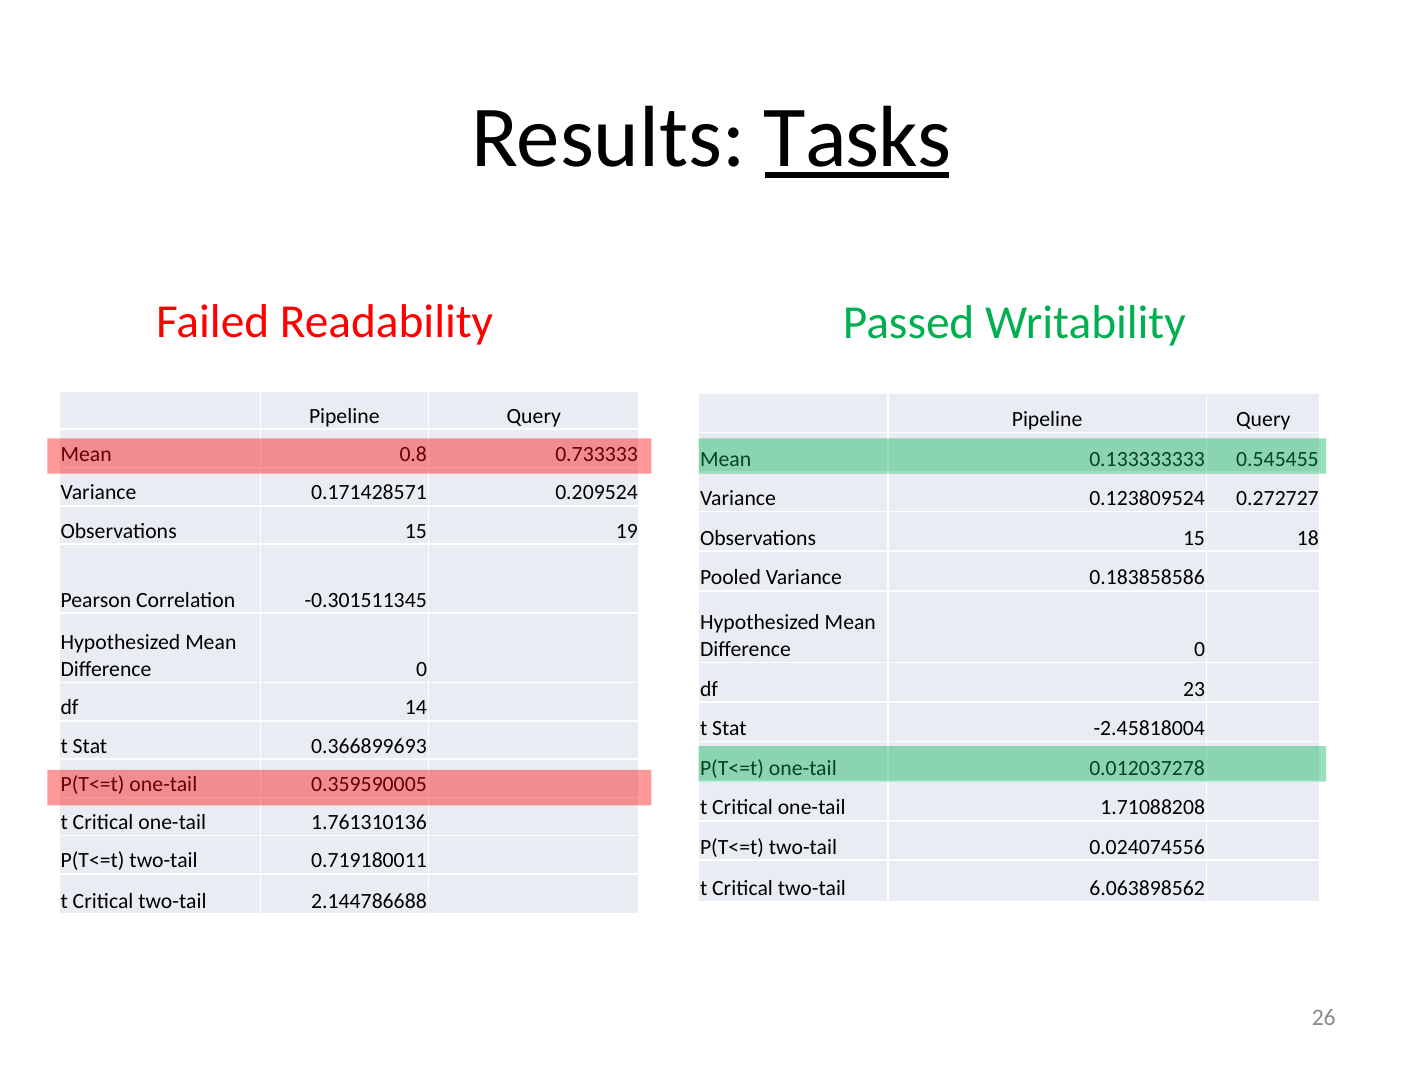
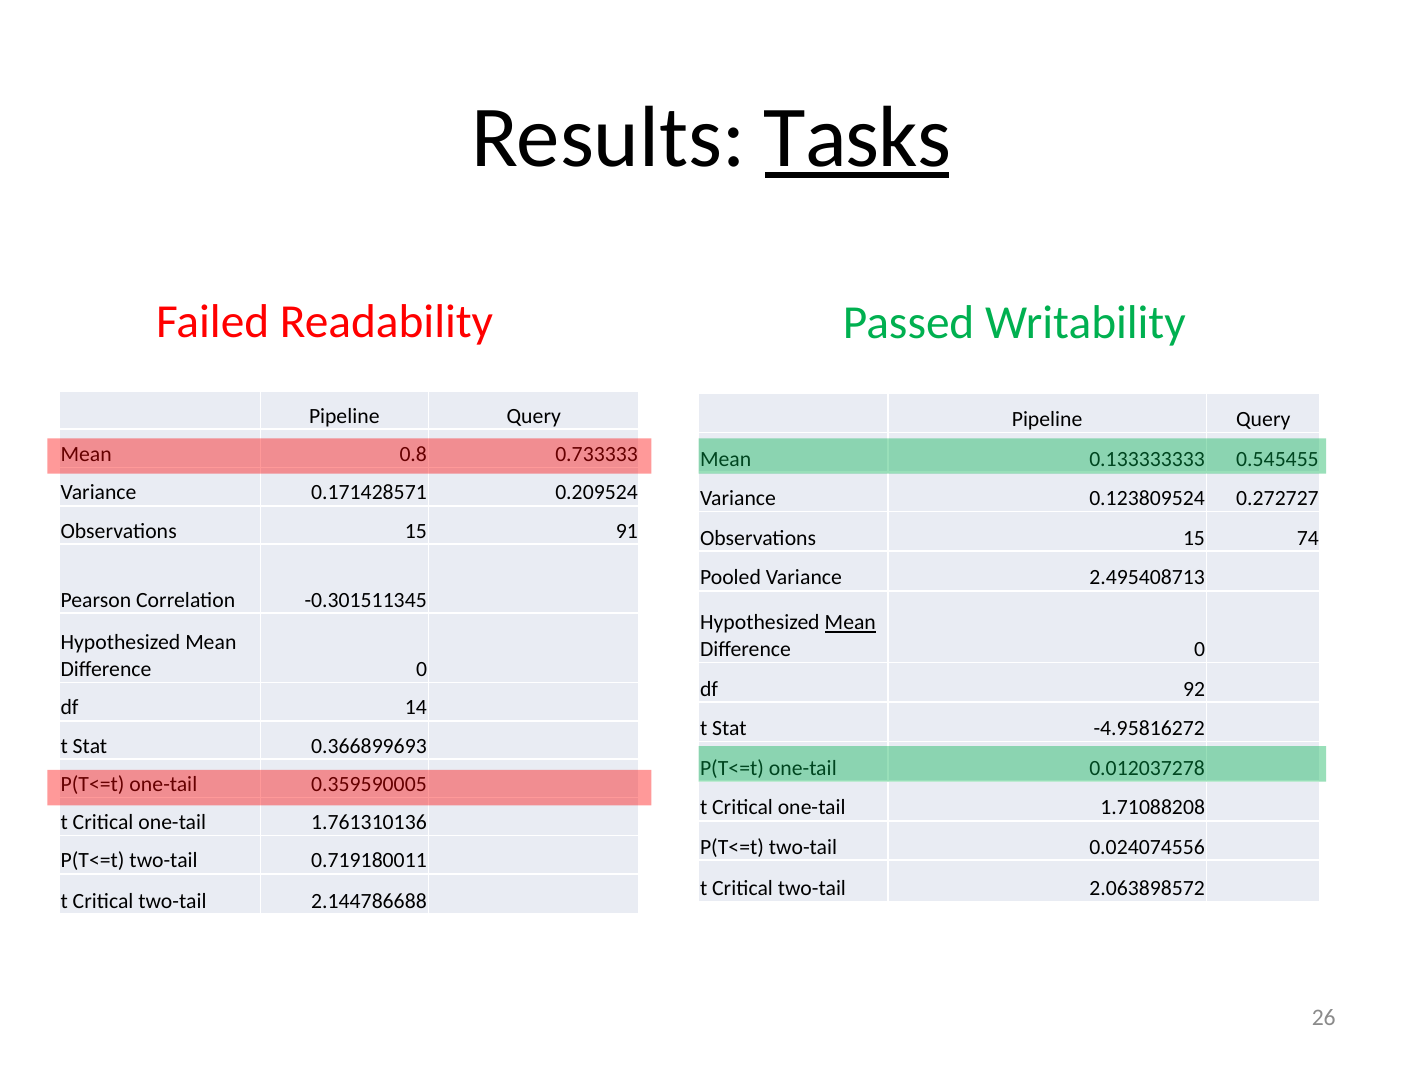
19: 19 -> 91
18: 18 -> 74
0.183858586: 0.183858586 -> 2.495408713
Mean at (850, 622) underline: none -> present
23: 23 -> 92
-2.45818004: -2.45818004 -> -4.95816272
6.063898562: 6.063898562 -> 2.063898572
